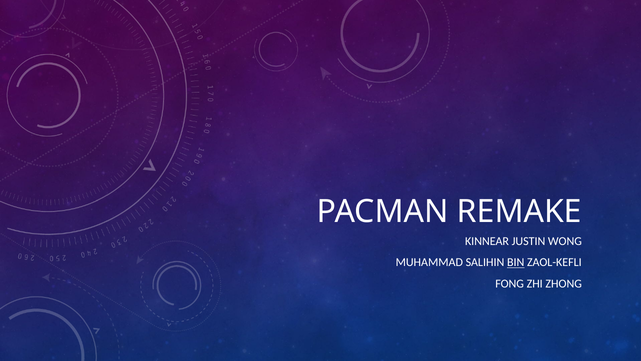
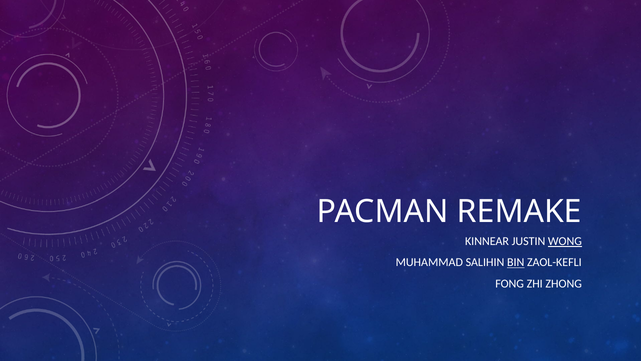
WONG underline: none -> present
